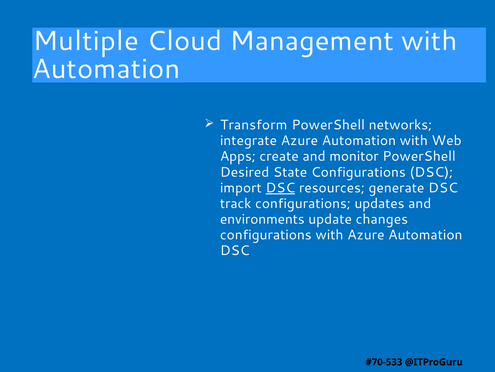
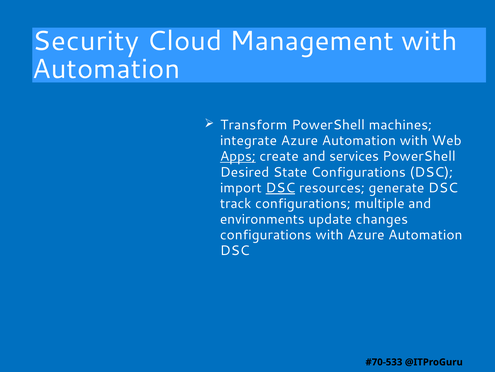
Multiple: Multiple -> Security
networks: networks -> machines
Apps underline: none -> present
monitor: monitor -> services
updates: updates -> multiple
